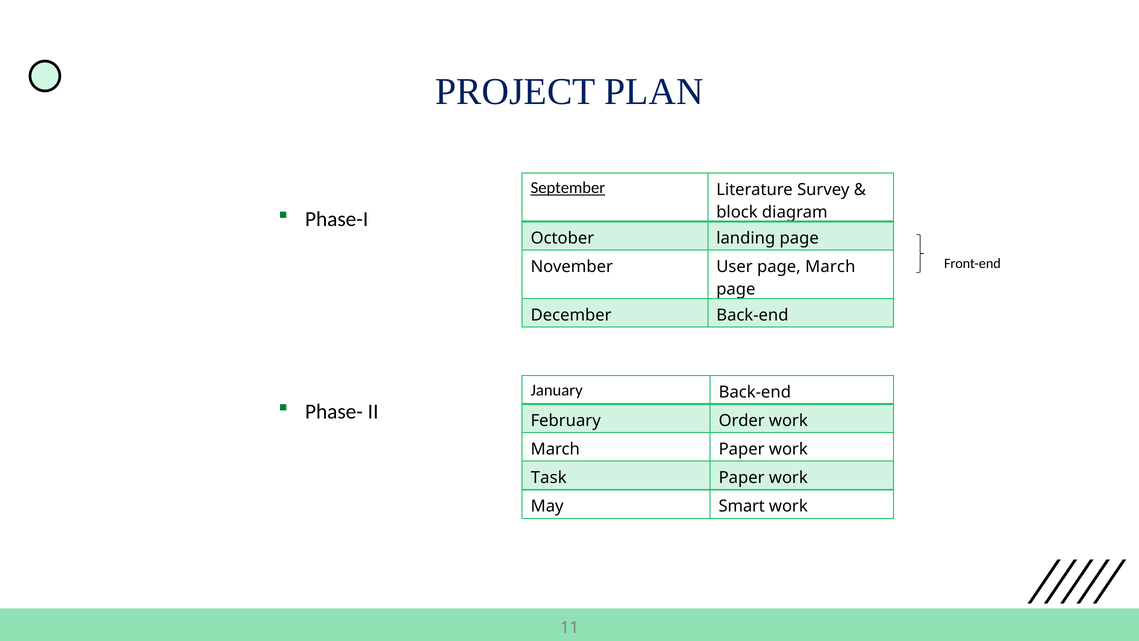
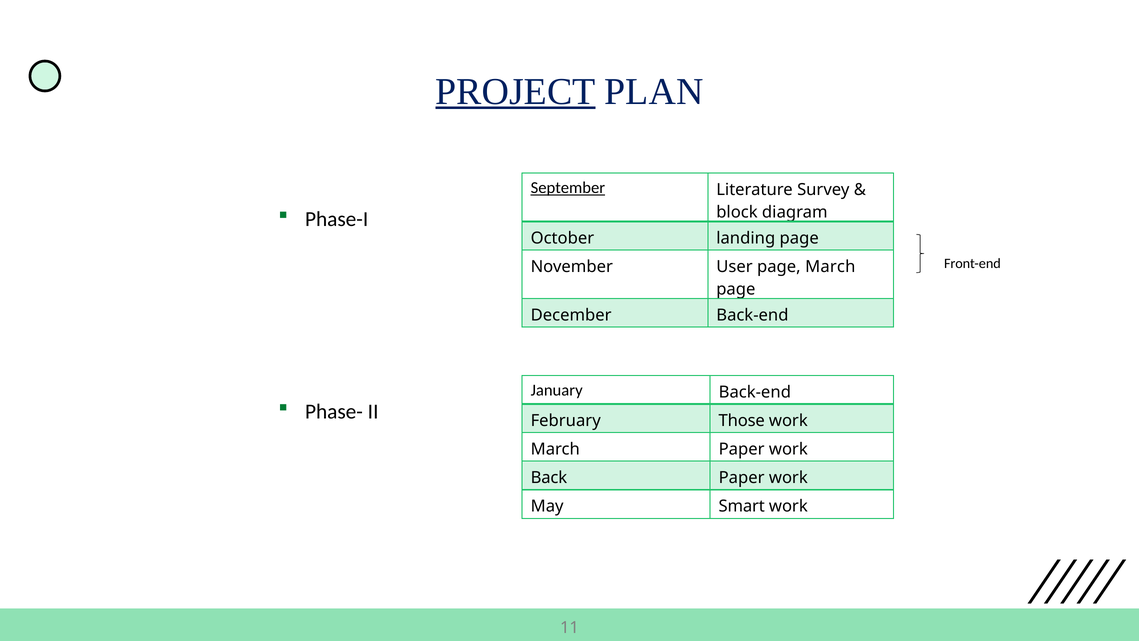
PROJECT underline: none -> present
Order: Order -> Those
Task: Task -> Back
